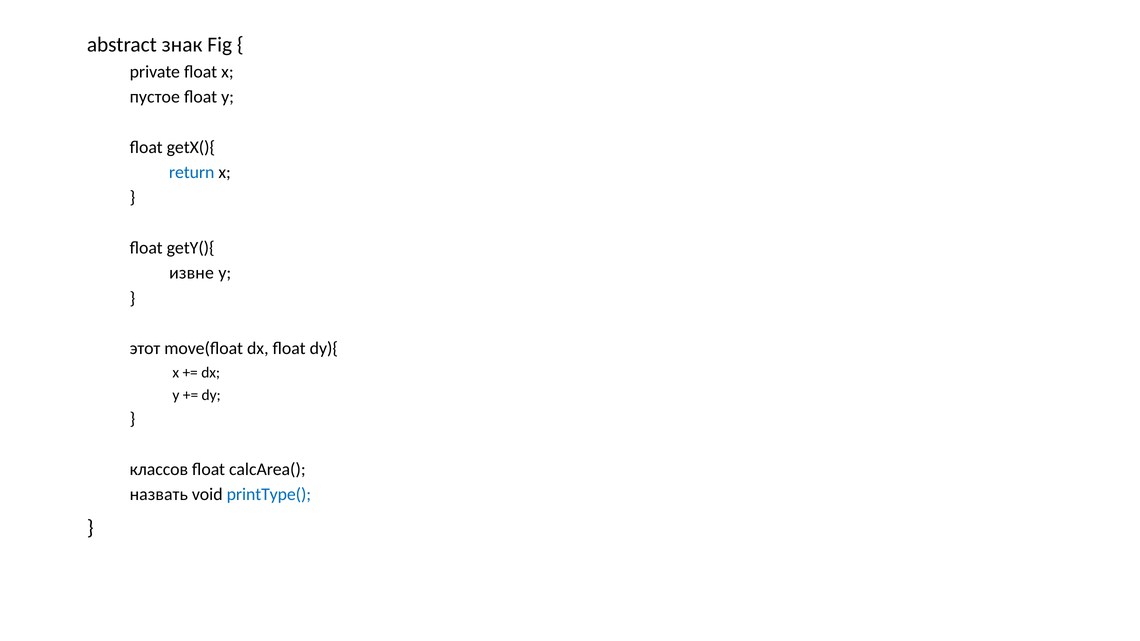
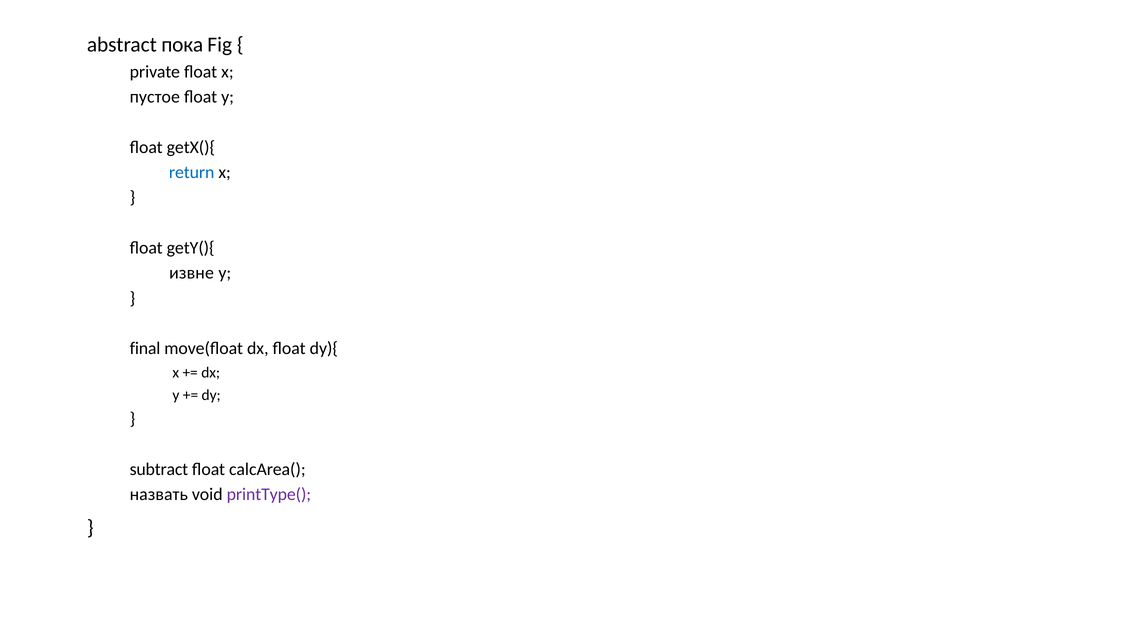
знак: знак -> пока
этот: этот -> final
классов: классов -> subtract
printType( colour: blue -> purple
